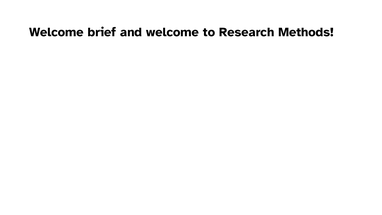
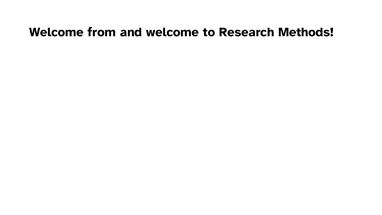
brief: brief -> from
